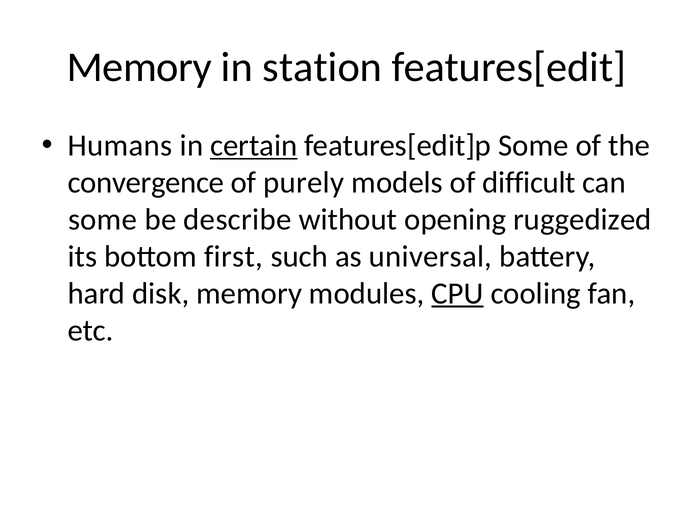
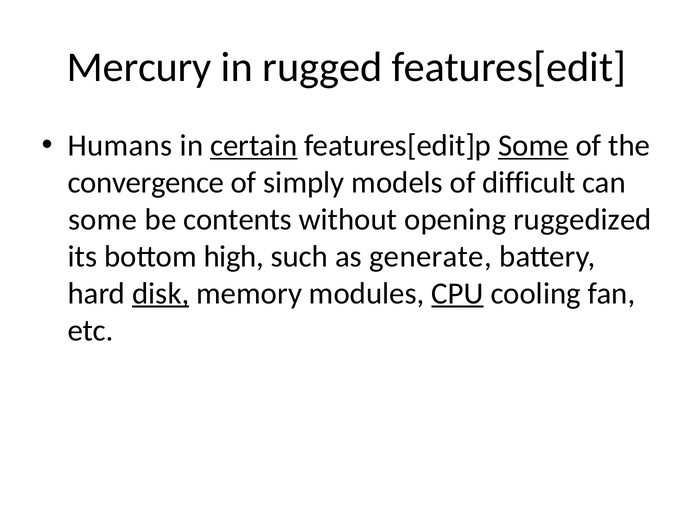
Memory at (139, 67): Memory -> Mercury
station: station -> rugged
Some at (533, 146) underline: none -> present
purely: purely -> simply
describe: describe -> contents
first: first -> high
universal: universal -> generate
disk underline: none -> present
